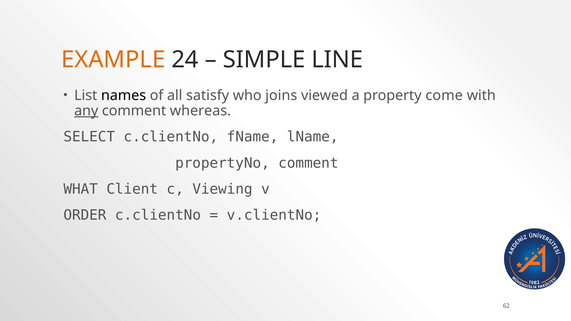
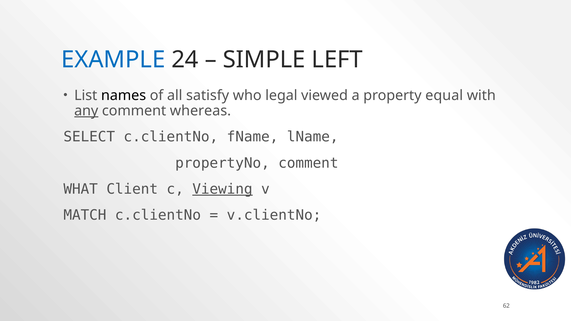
EXAMPLE colour: orange -> blue
LINE: LINE -> LEFT
joins: joins -> legal
come: come -> equal
Viewing underline: none -> present
ORDER: ORDER -> MATCH
